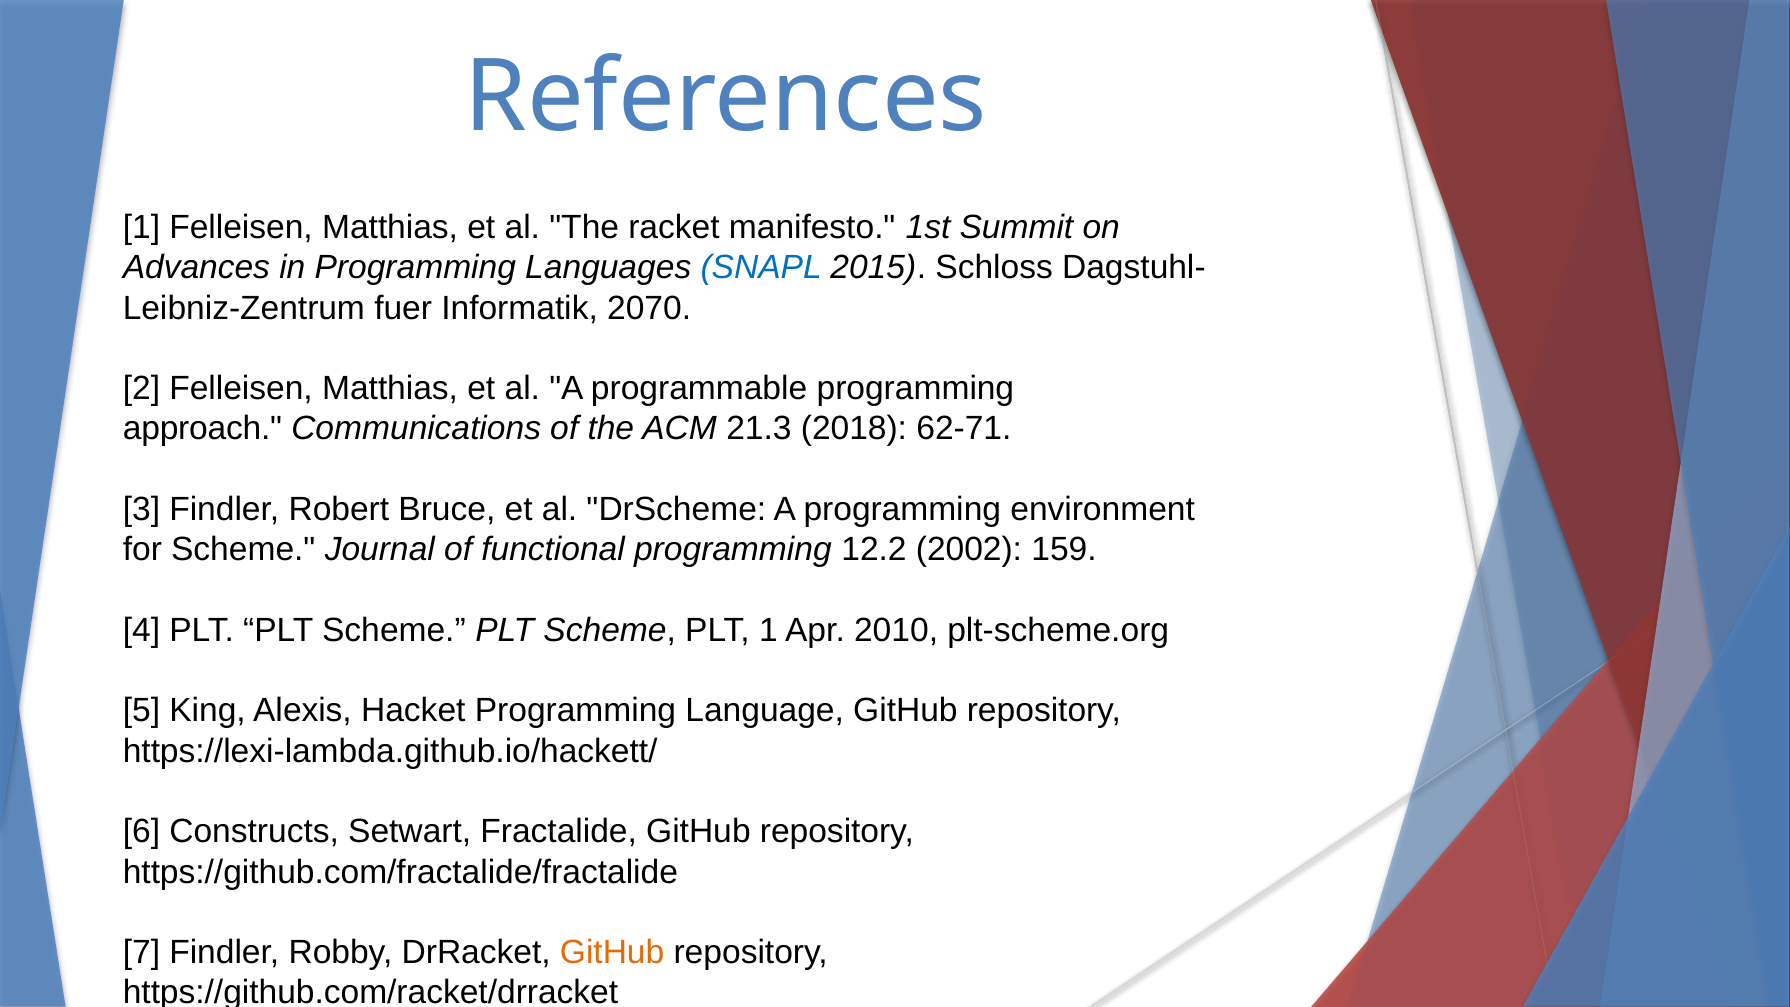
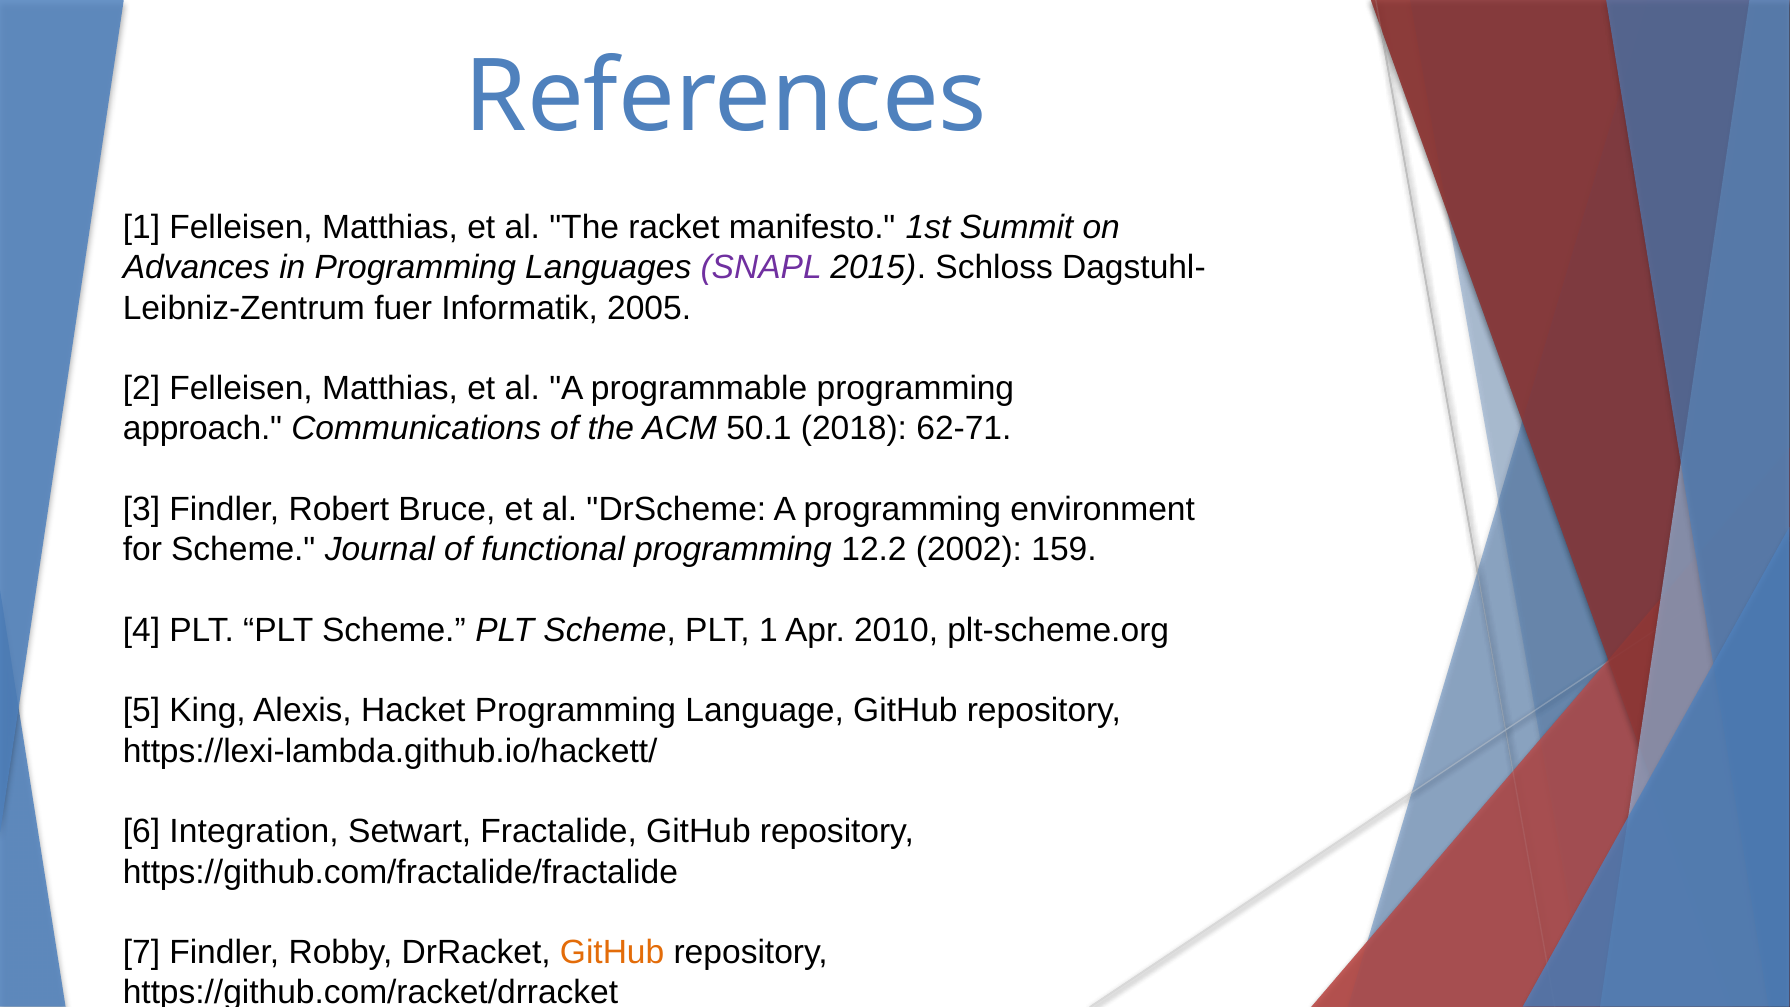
SNAPL colour: blue -> purple
2070: 2070 -> 2005
21.3: 21.3 -> 50.1
Constructs: Constructs -> Integration
